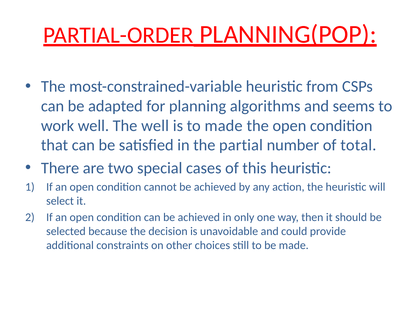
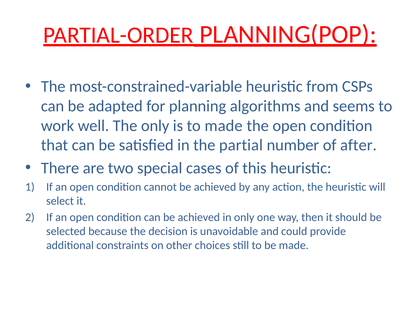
The well: well -> only
total: total -> after
